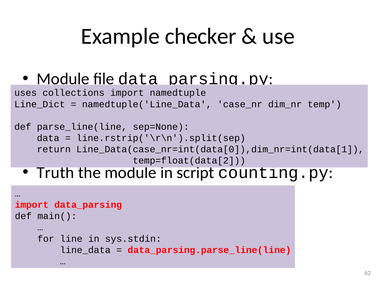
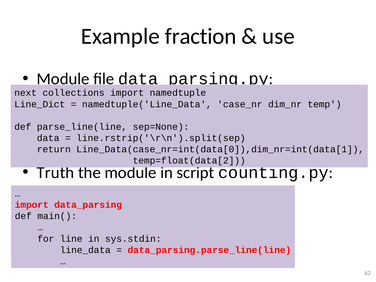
checker: checker -> fraction
uses: uses -> next
